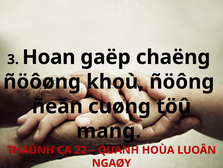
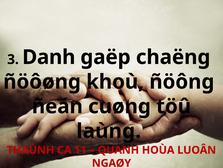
Hoan: Hoan -> Danh
mang: mang -> laùng
22: 22 -> 11
